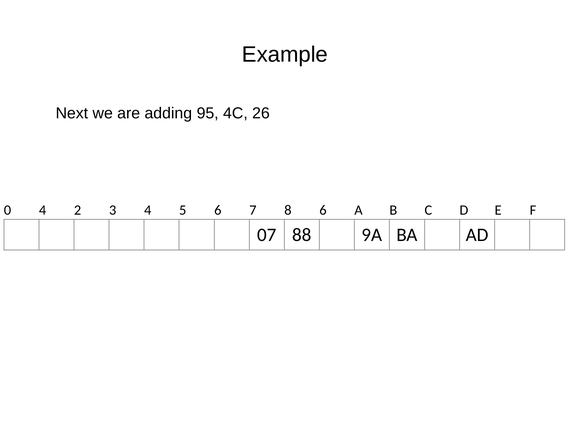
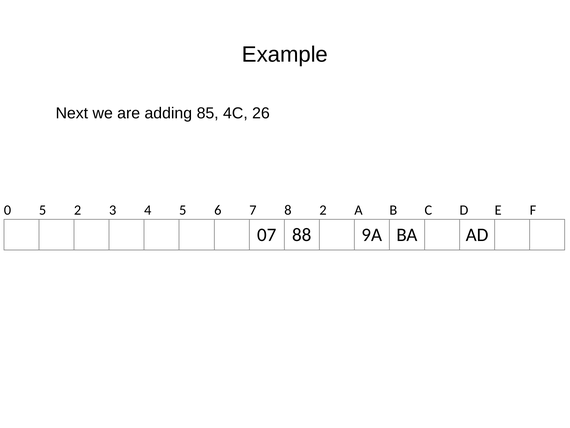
95: 95 -> 85
0 4: 4 -> 5
8 6: 6 -> 2
